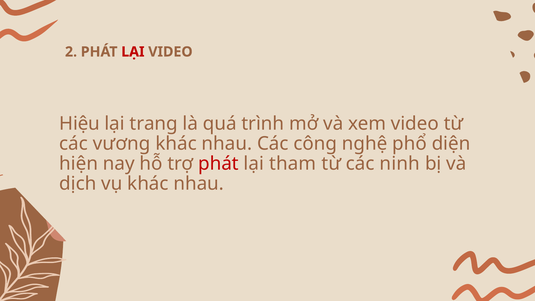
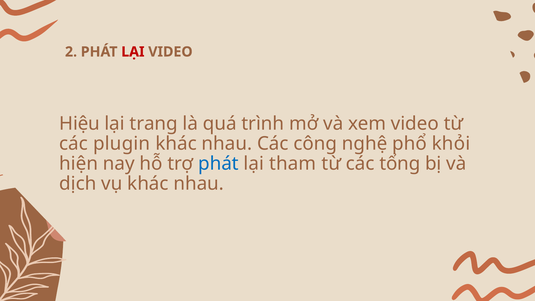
vương: vương -> plugin
diện: diện -> khỏi
phát at (218, 163) colour: red -> blue
ninh: ninh -> tổng
